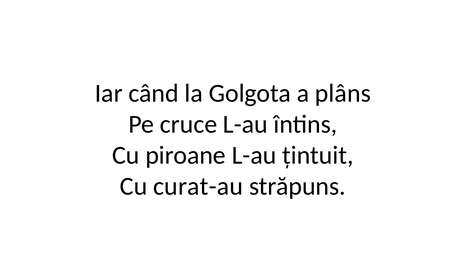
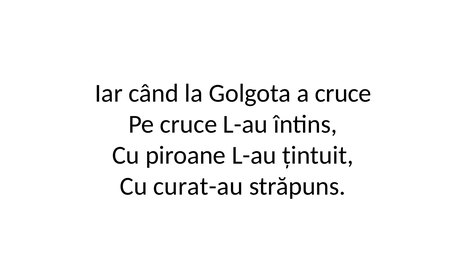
a plâns: plâns -> cruce
